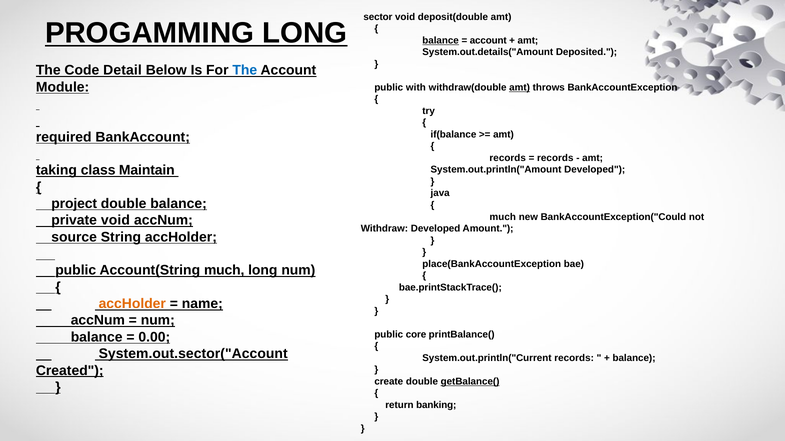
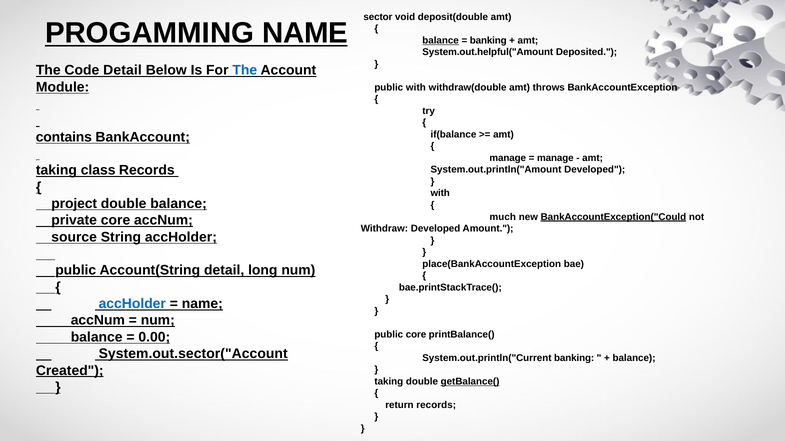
PROGAMMING LONG: LONG -> NAME
account at (488, 40): account -> banking
System.out.details("Amount: System.out.details("Amount -> System.out.helpful("Amount
amt at (520, 88) underline: present -> none
required: required -> contains
records at (508, 158): records -> manage
records at (555, 158): records -> manage
class Maintain: Maintain -> Records
java at (440, 194): java -> with
BankAccountException("Could underline: none -> present
private void: void -> core
Account(String much: much -> detail
accHolder at (132, 304) colour: orange -> blue
System.out.println("Current records: records -> banking
create at (389, 382): create -> taking
return banking: banking -> records
